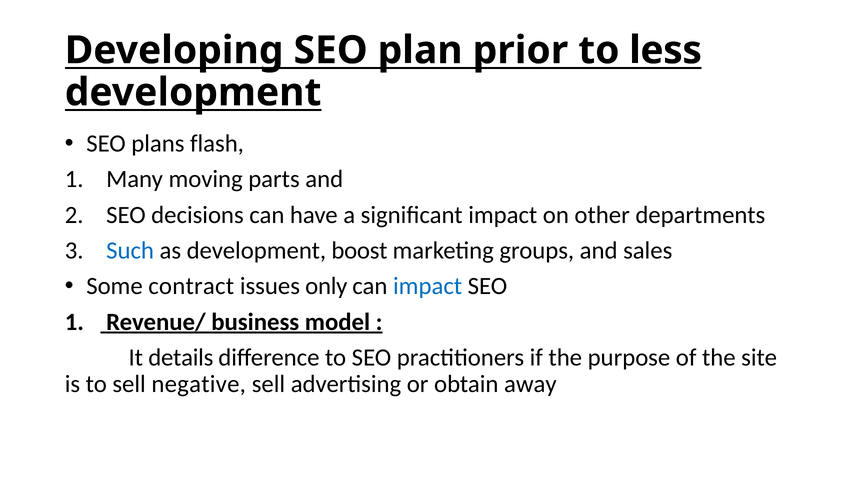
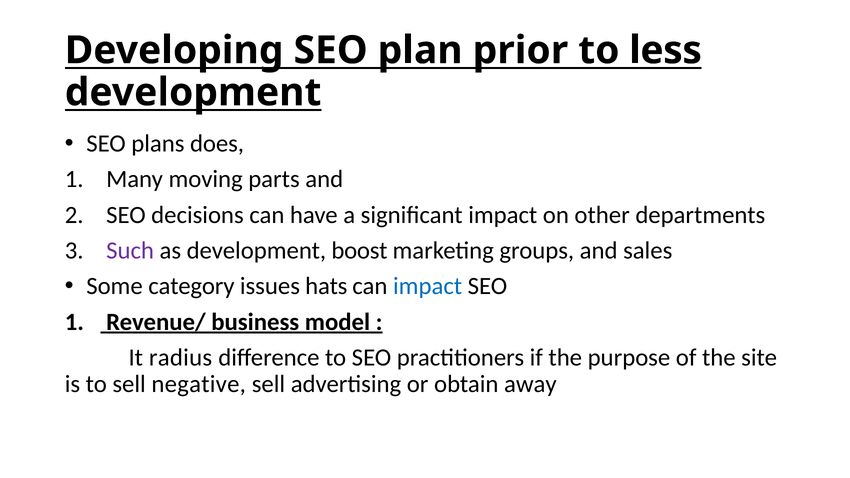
flash: flash -> does
Such colour: blue -> purple
contract: contract -> category
only: only -> hats
details: details -> radius
